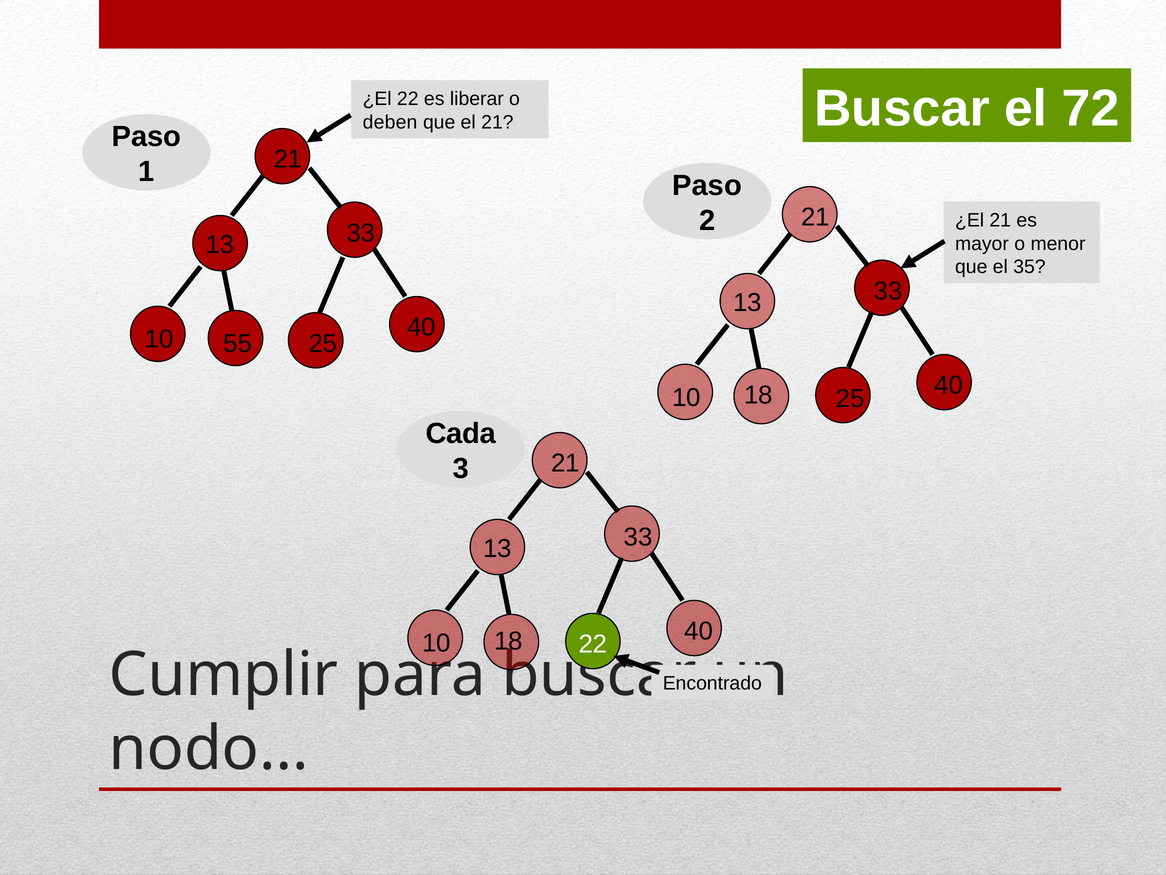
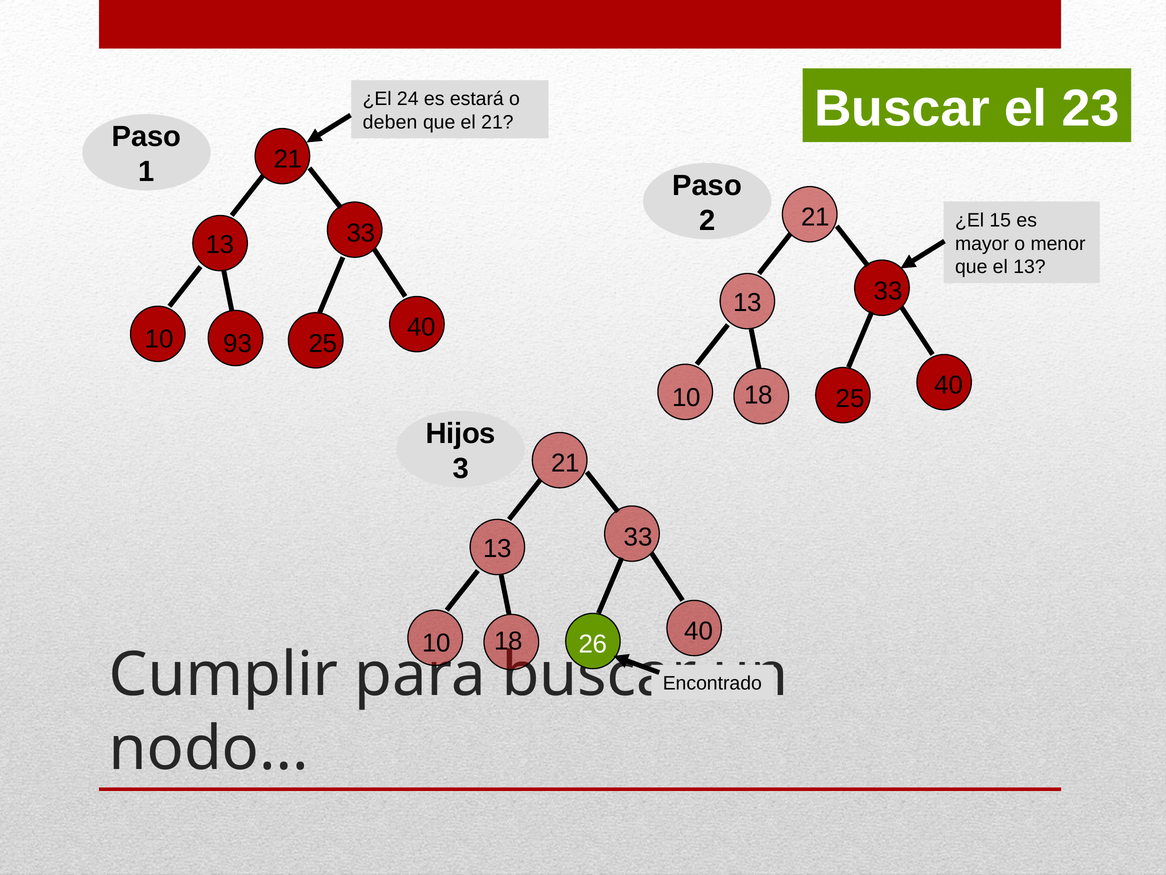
72: 72 -> 23
¿El 22: 22 -> 24
liberar: liberar -> estará
¿El 21: 21 -> 15
el 35: 35 -> 13
55: 55 -> 93
Cada: Cada -> Hijos
18 22: 22 -> 26
